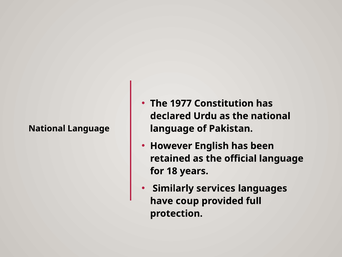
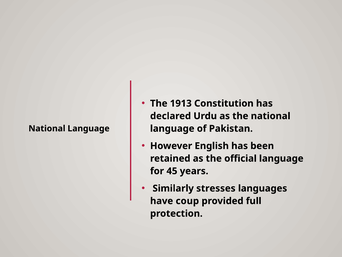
1977: 1977 -> 1913
18: 18 -> 45
services: services -> stresses
